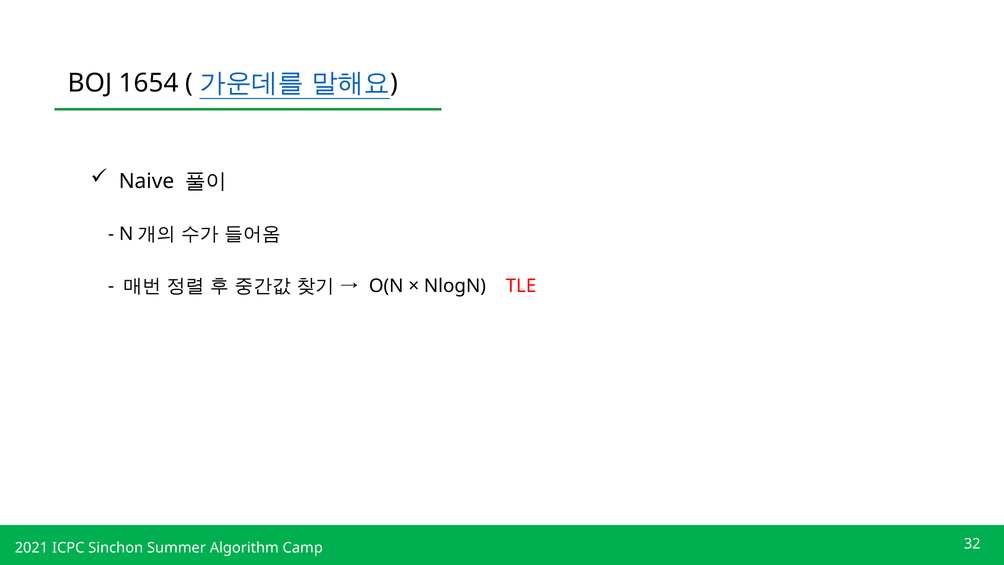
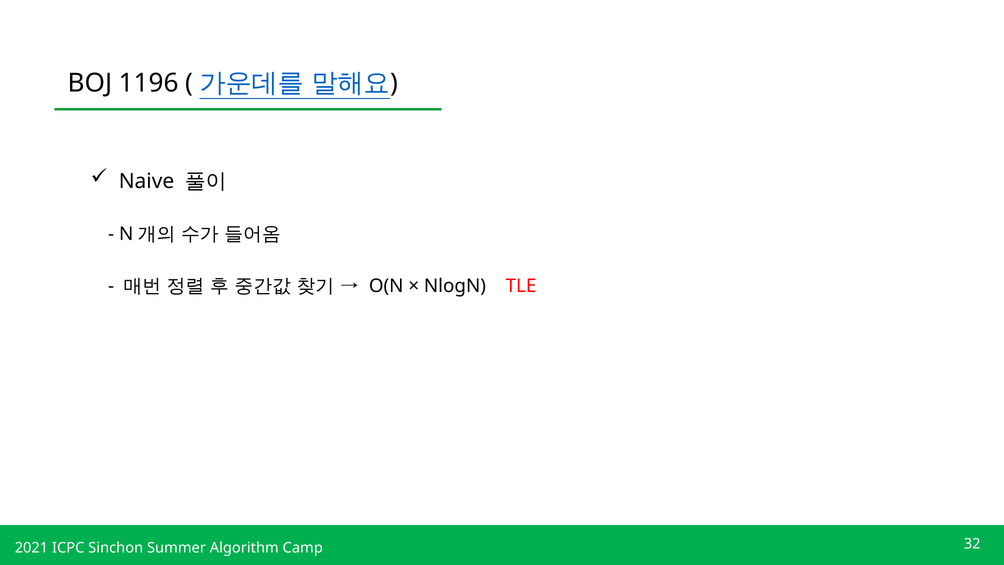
1654: 1654 -> 1196
